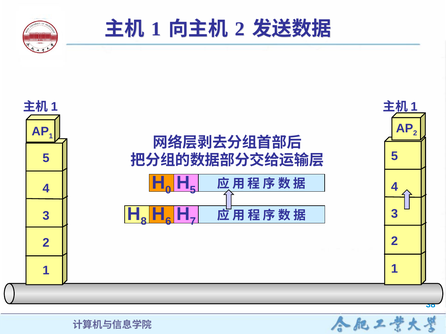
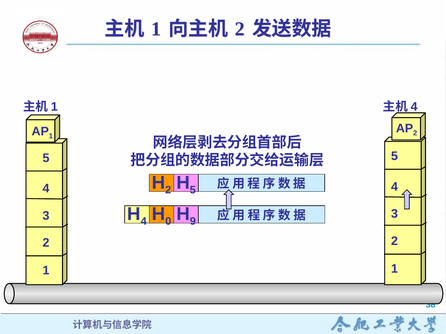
1 at (414, 107): 1 -> 4
0 at (168, 190): 0 -> 2
8 at (144, 222): 8 -> 4
6: 6 -> 0
7: 7 -> 9
